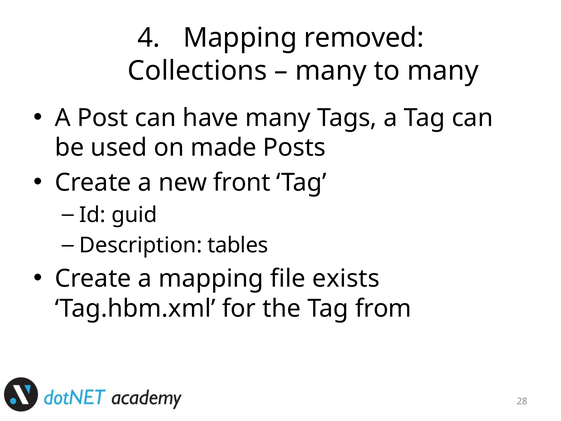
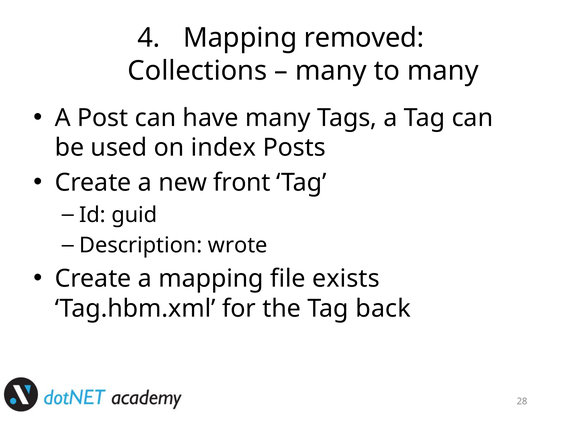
made: made -> index
tables: tables -> wrote
from: from -> back
